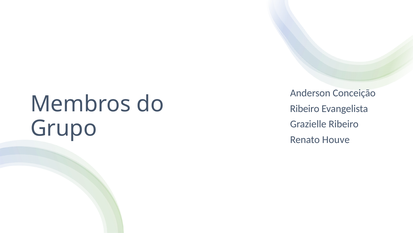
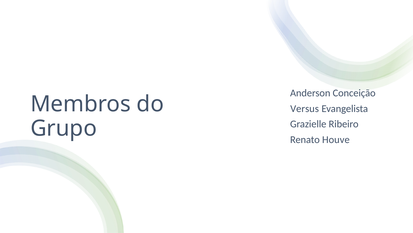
Ribeiro at (305, 108): Ribeiro -> Versus
